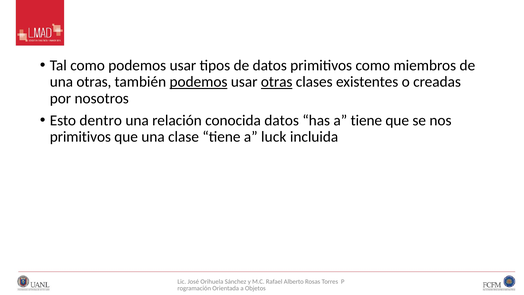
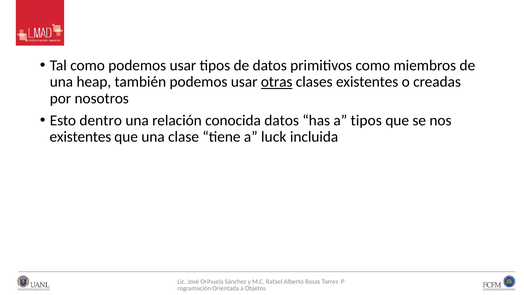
una otras: otras -> heap
podemos at (199, 82) underline: present -> none
a tiene: tiene -> tipos
primitivos at (80, 137): primitivos -> existentes
